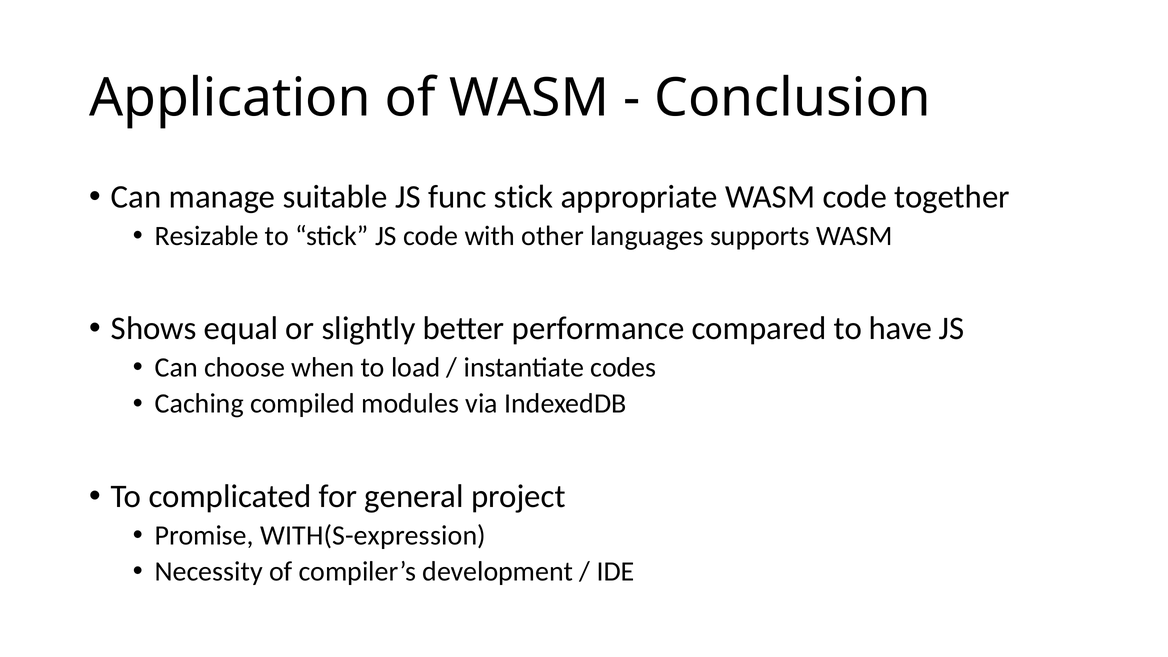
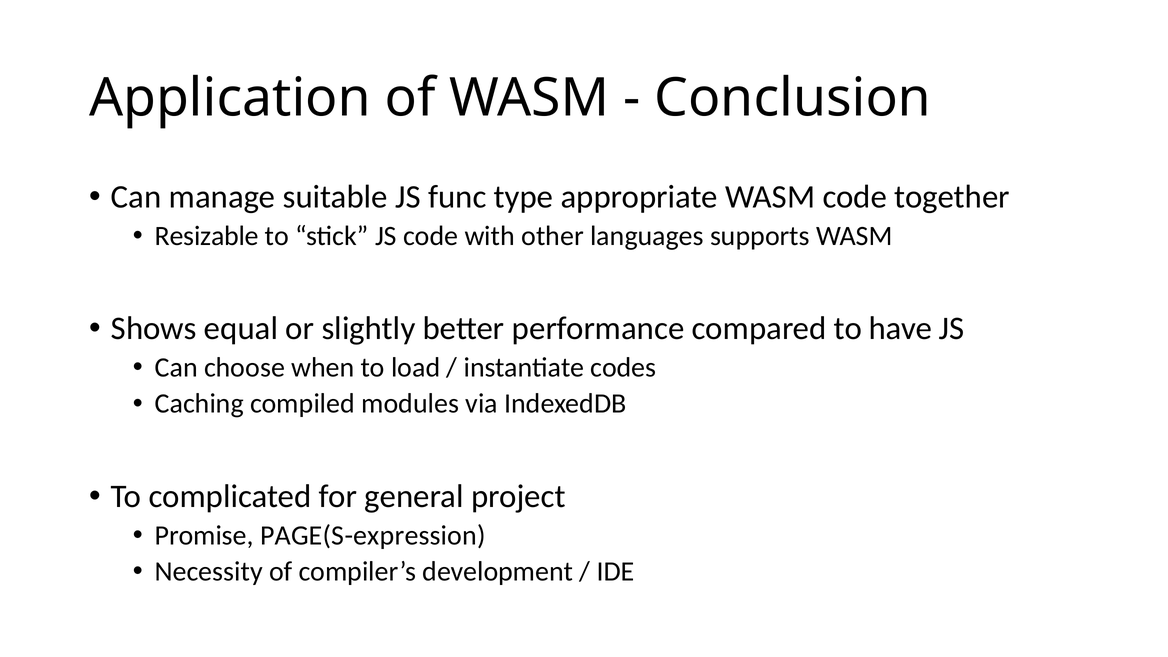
func stick: stick -> type
WITH(S-expression: WITH(S-expression -> PAGE(S-expression
